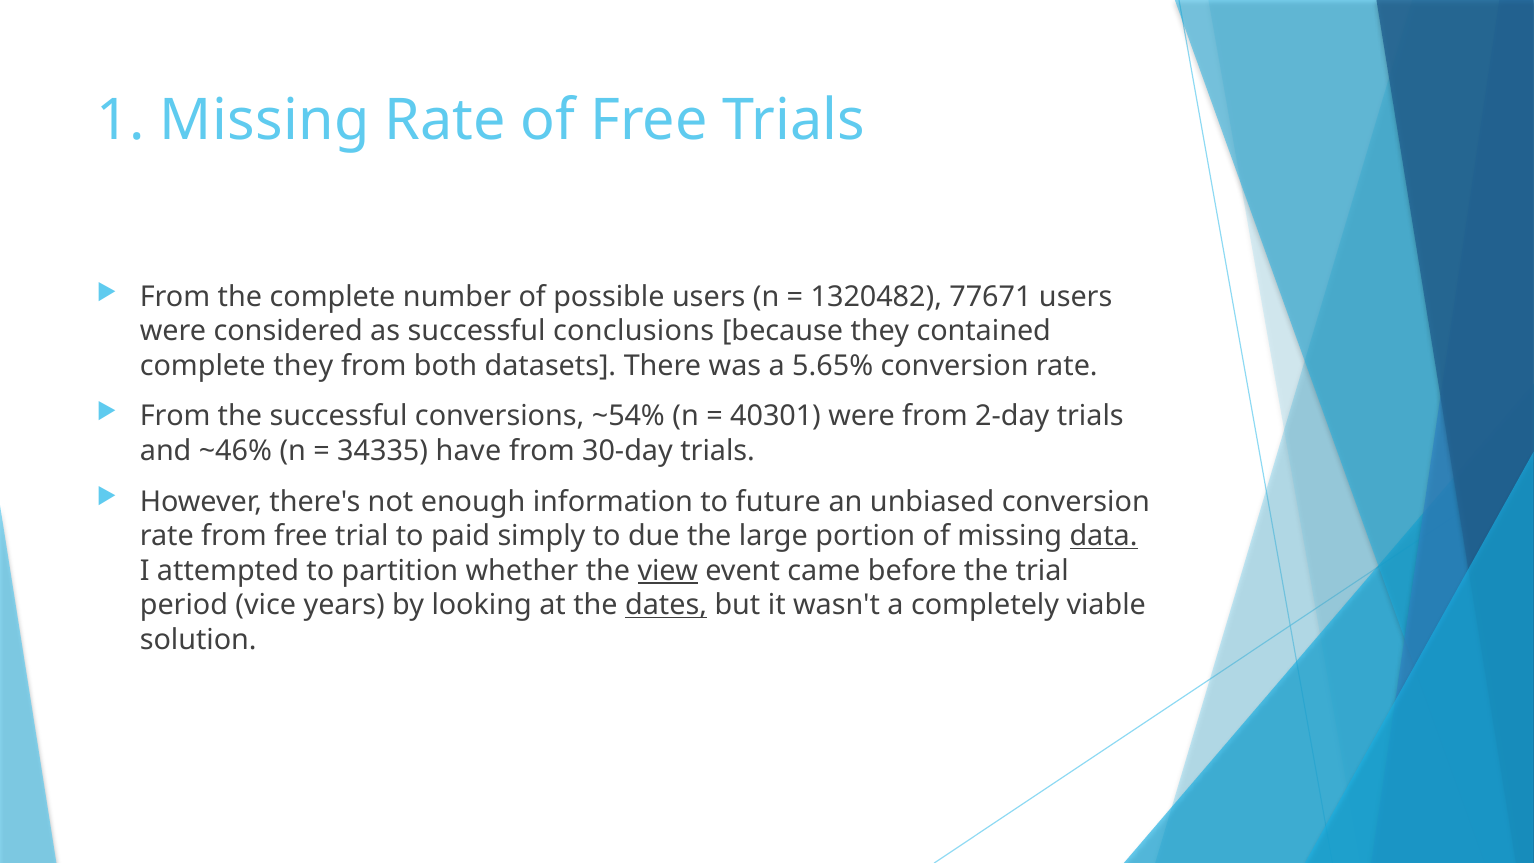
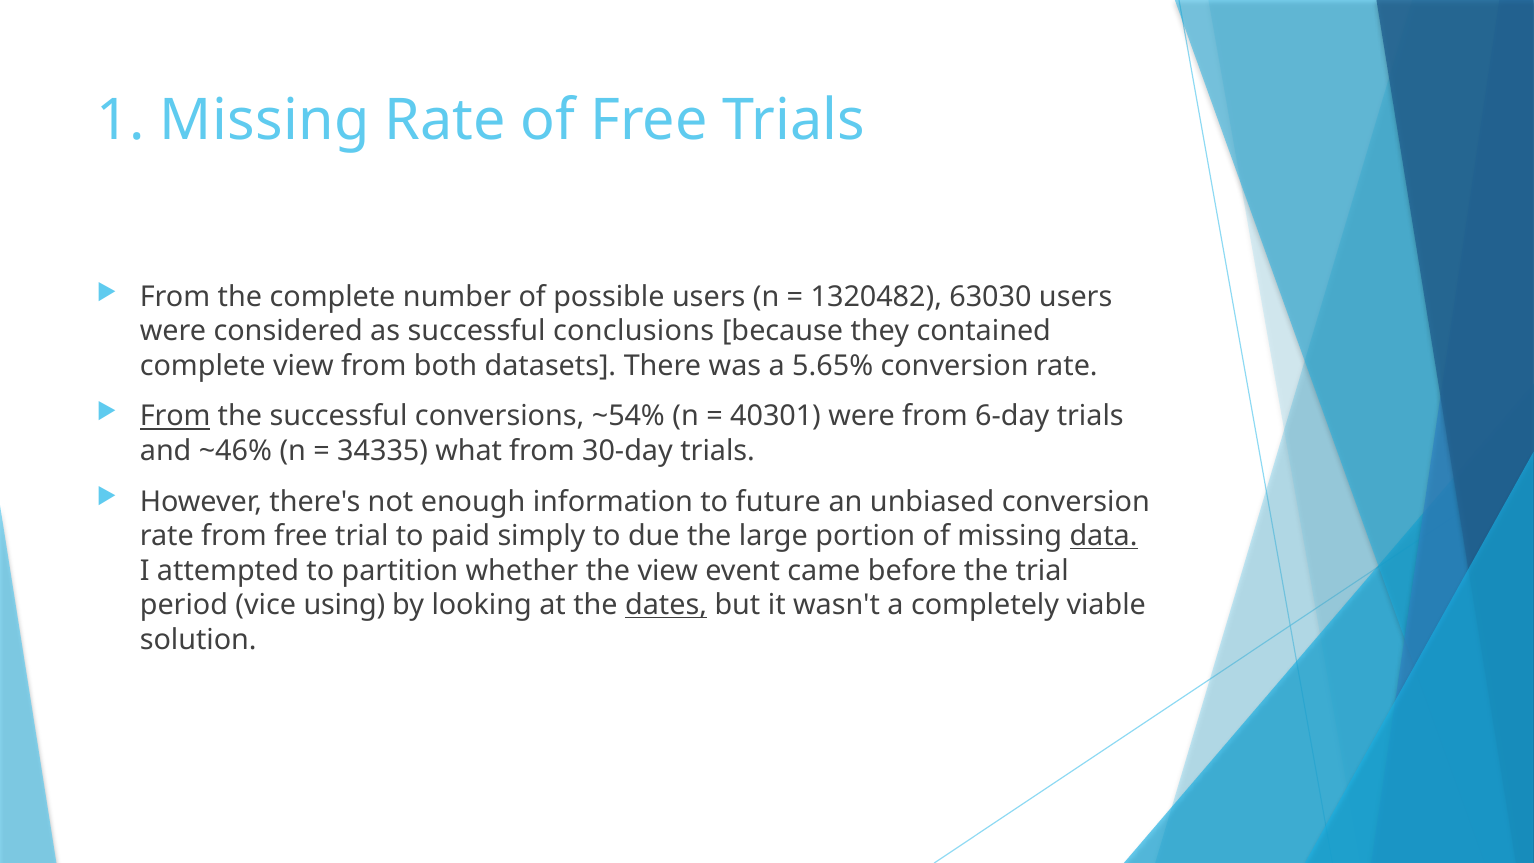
77671: 77671 -> 63030
complete they: they -> view
From at (175, 416) underline: none -> present
2-day: 2-day -> 6-day
have: have -> what
view at (668, 570) underline: present -> none
years: years -> using
